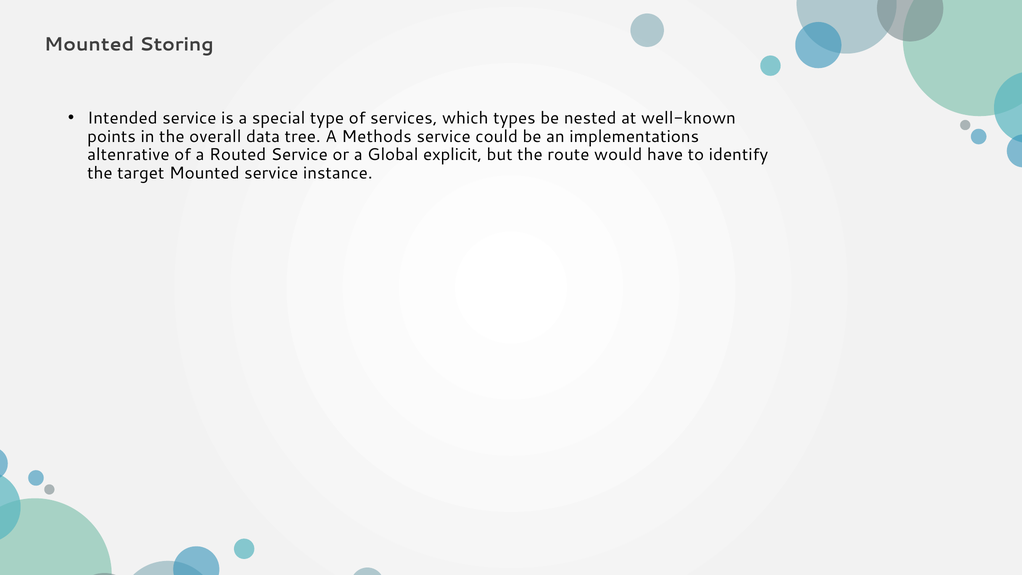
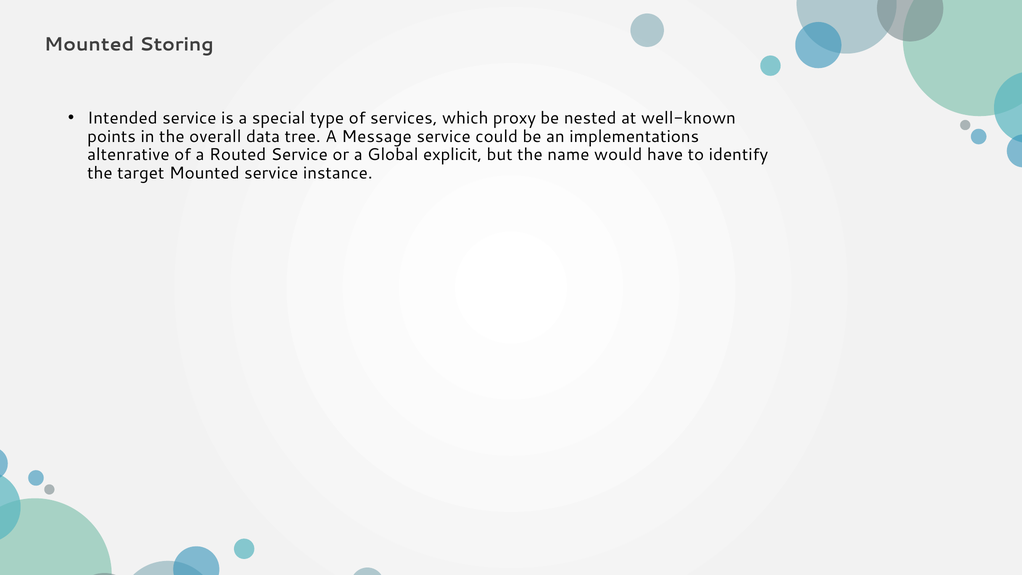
types: types -> proxy
Methods: Methods -> Message
route: route -> name
